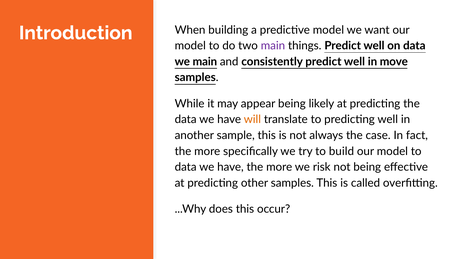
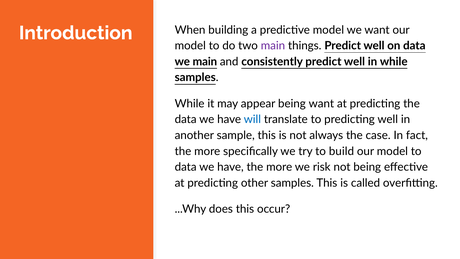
in move: move -> while
being likely: likely -> want
will colour: orange -> blue
